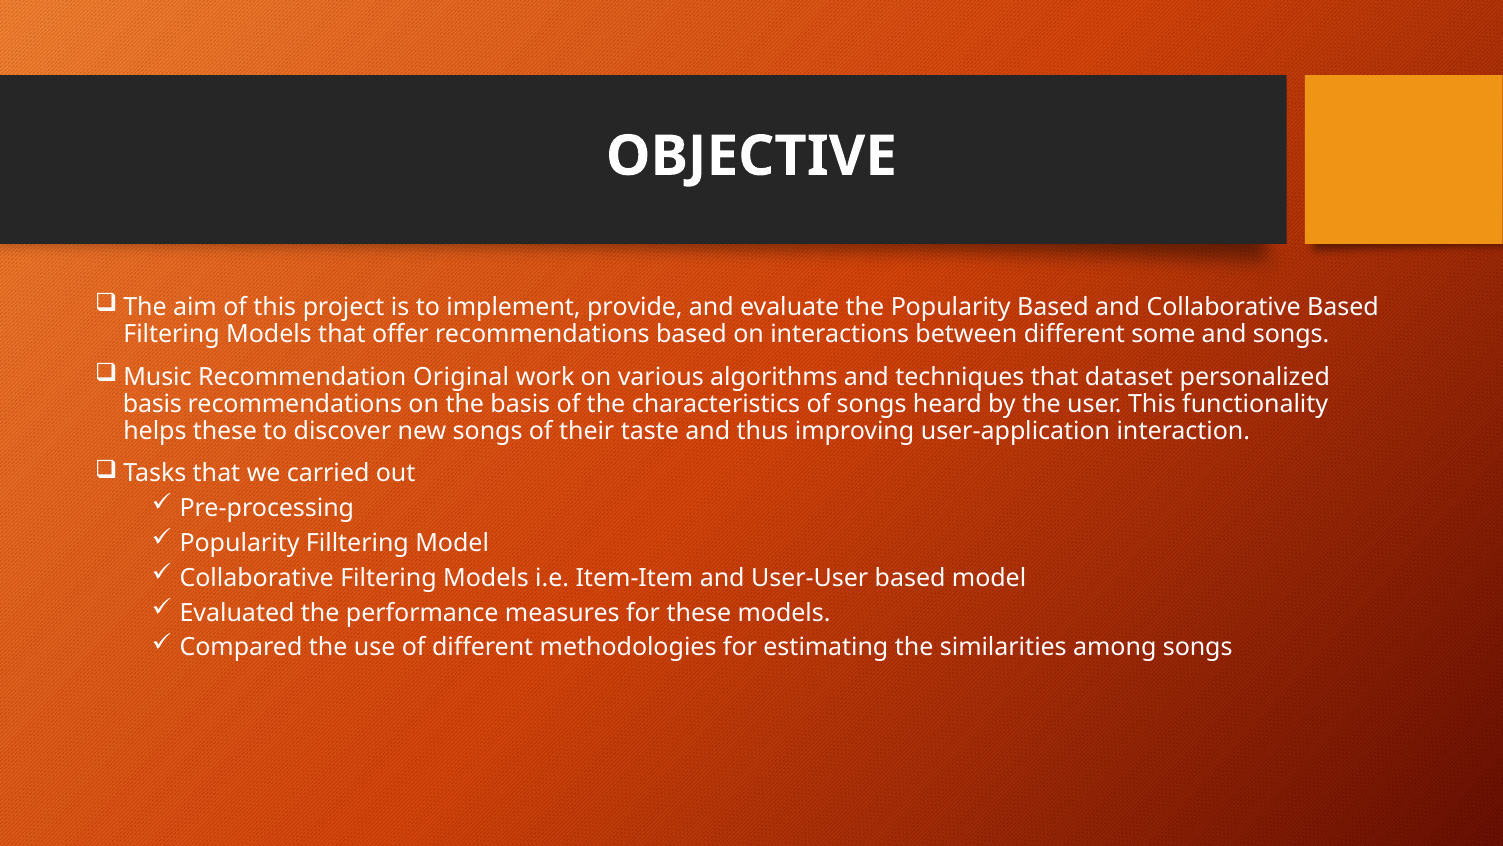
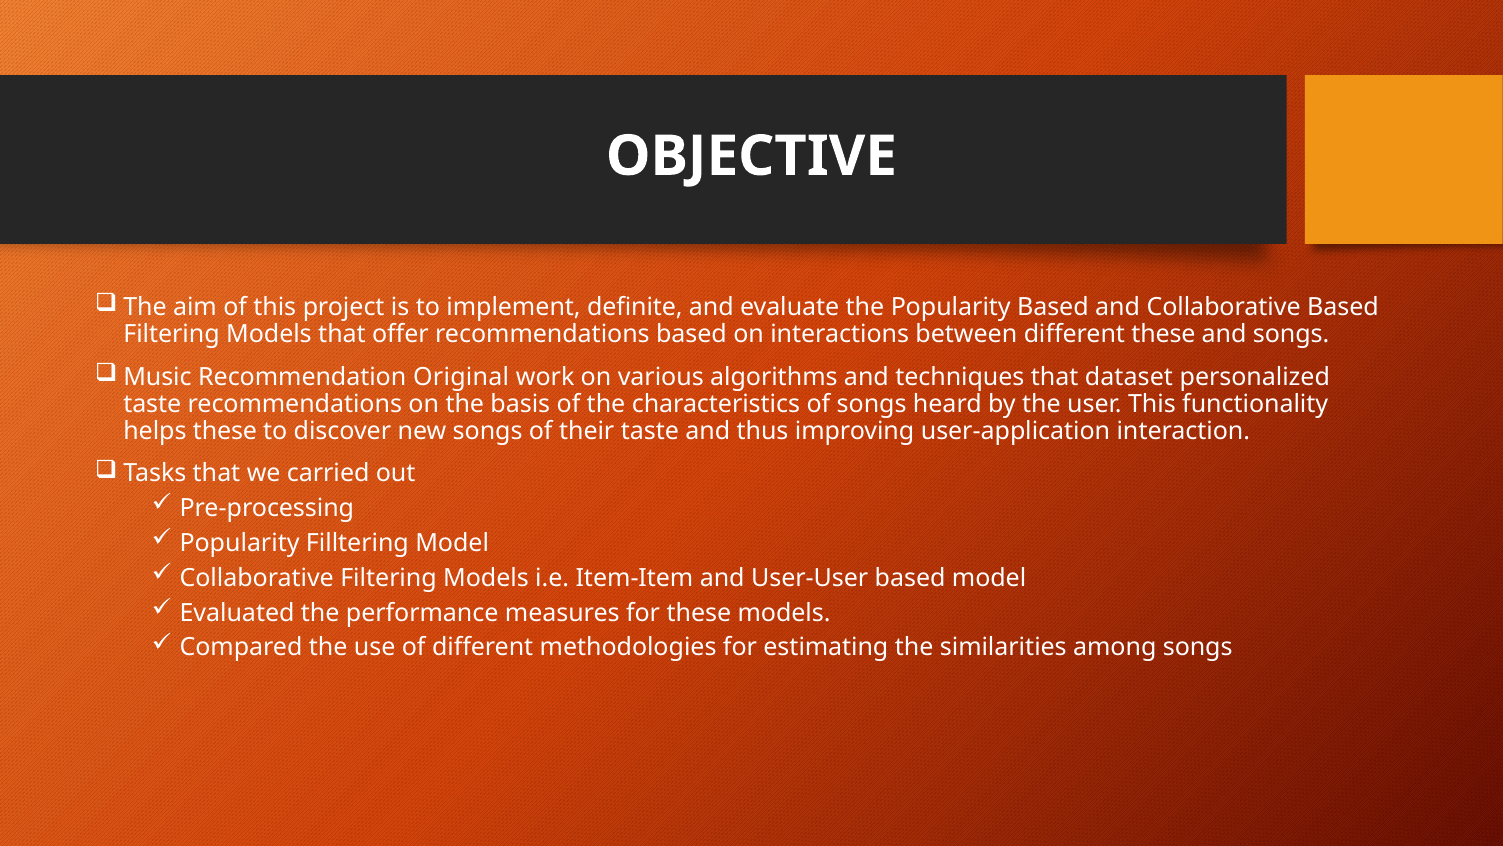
provide: provide -> definite
different some: some -> these
basis at (152, 404): basis -> taste
